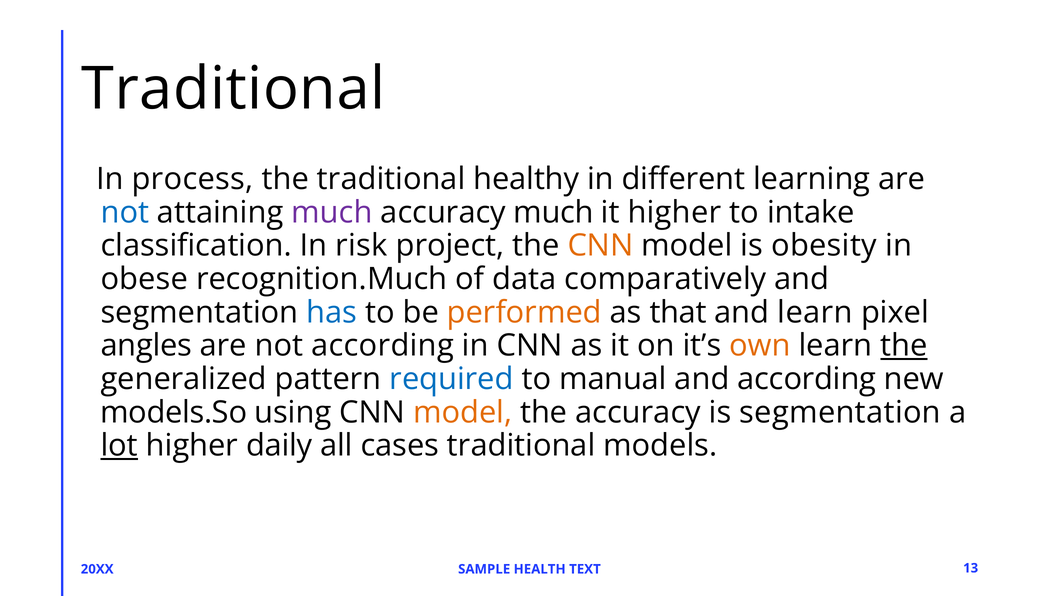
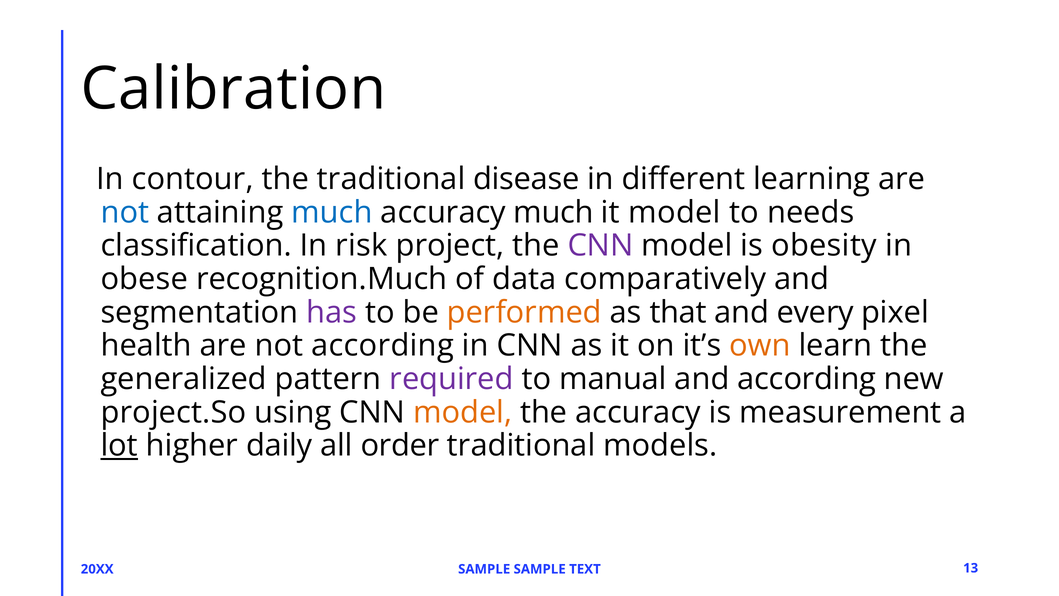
Traditional at (233, 89): Traditional -> Calibration
process: process -> contour
healthy: healthy -> disease
much at (332, 212) colour: purple -> blue
it higher: higher -> model
intake: intake -> needs
CNN at (601, 246) colour: orange -> purple
has colour: blue -> purple
and learn: learn -> every
angles: angles -> health
the at (904, 345) underline: present -> none
required colour: blue -> purple
models.So: models.So -> project.So
is segmentation: segmentation -> measurement
cases: cases -> order
SAMPLE HEALTH: HEALTH -> SAMPLE
